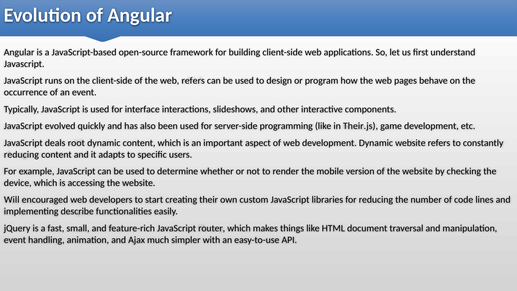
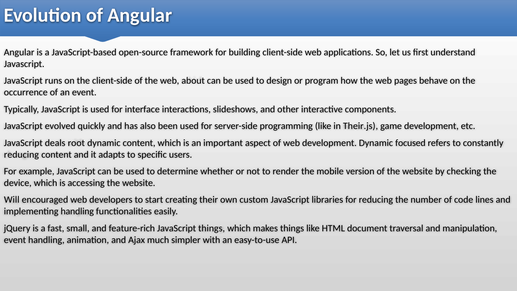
web refers: refers -> about
Dynamic website: website -> focused
implementing describe: describe -> handling
JavaScript router: router -> things
